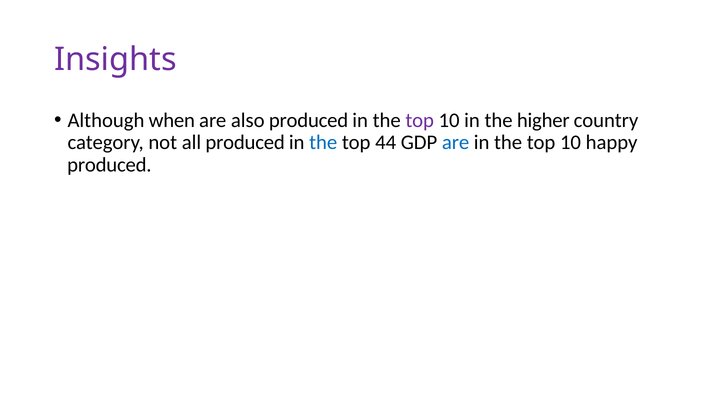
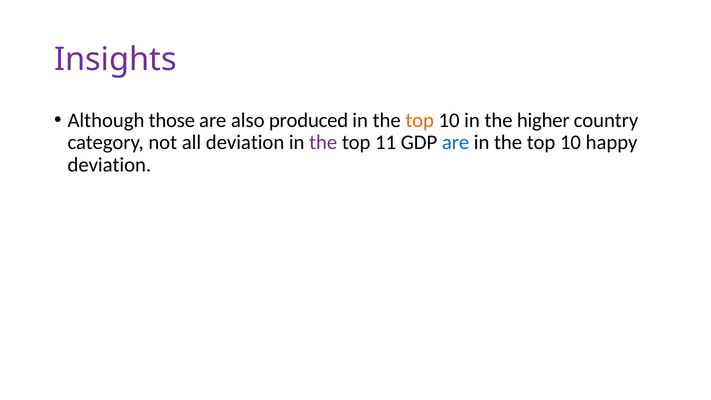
when: when -> those
top at (420, 120) colour: purple -> orange
all produced: produced -> deviation
the at (323, 143) colour: blue -> purple
44: 44 -> 11
produced at (109, 165): produced -> deviation
